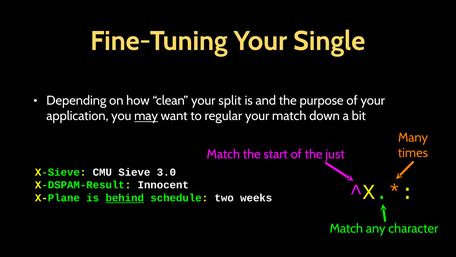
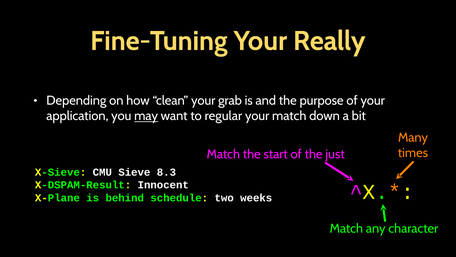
Single: Single -> Really
split: split -> grab
3.0: 3.0 -> 8.3
behind underline: present -> none
